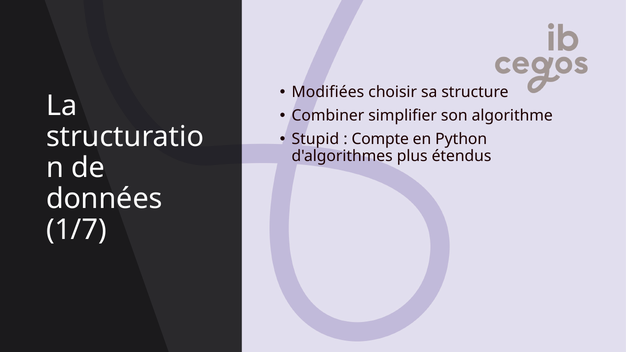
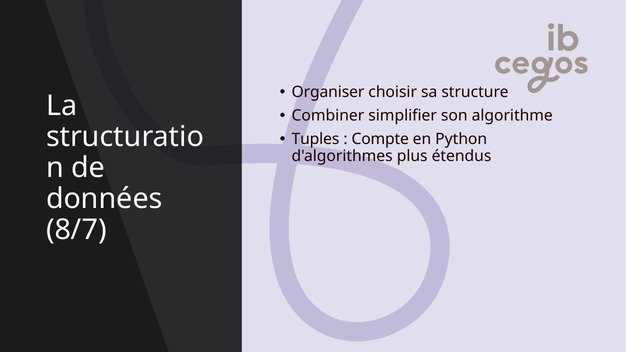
Modifiées: Modifiées -> Organiser
Stupid: Stupid -> Tuples
1/7: 1/7 -> 8/7
